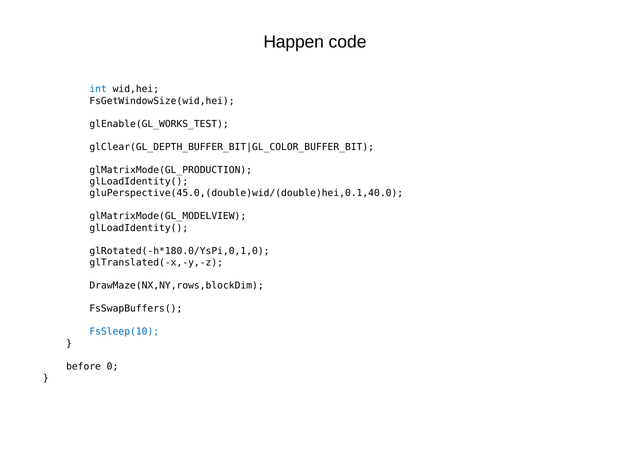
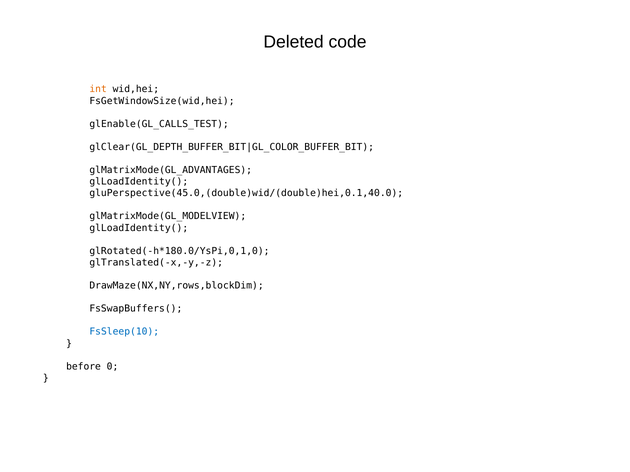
Happen: Happen -> Deleted
int colour: blue -> orange
glEnable(GL_WORKS_TEST: glEnable(GL_WORKS_TEST -> glEnable(GL_CALLS_TEST
glMatrixMode(GL_PRODUCTION: glMatrixMode(GL_PRODUCTION -> glMatrixMode(GL_ADVANTAGES
